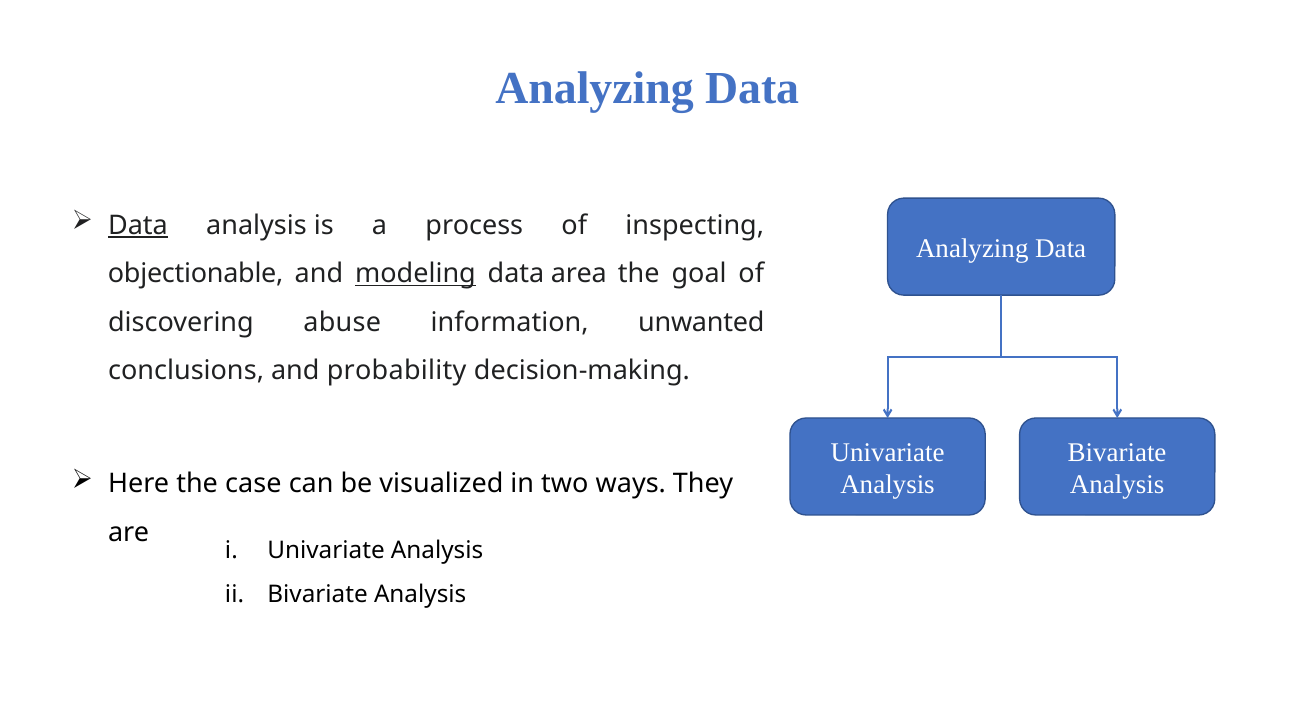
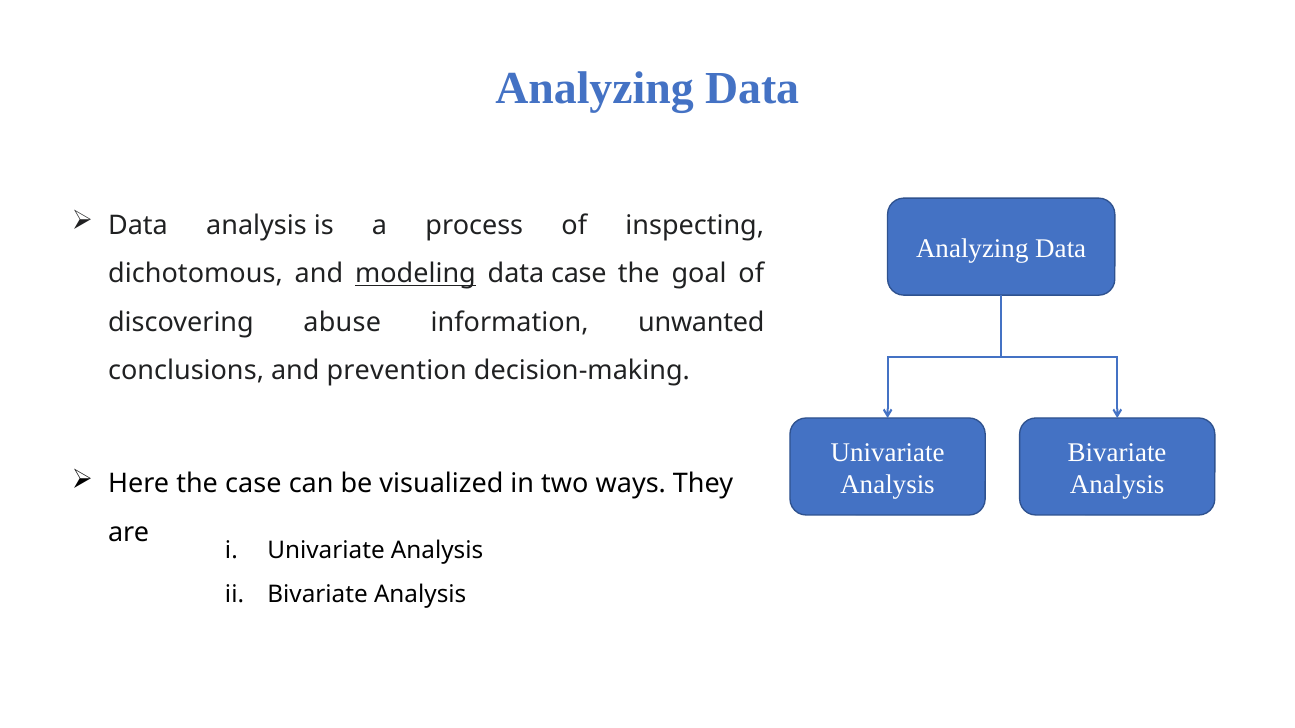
Data at (138, 225) underline: present -> none
objectionable: objectionable -> dichotomous
data area: area -> case
probability: probability -> prevention
